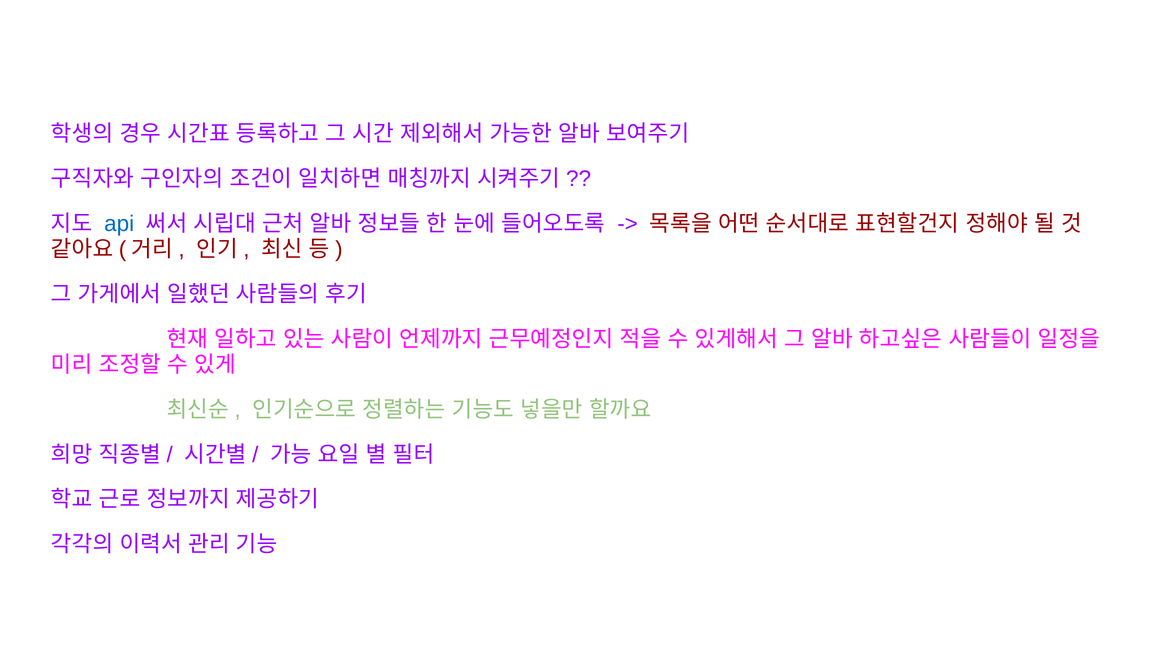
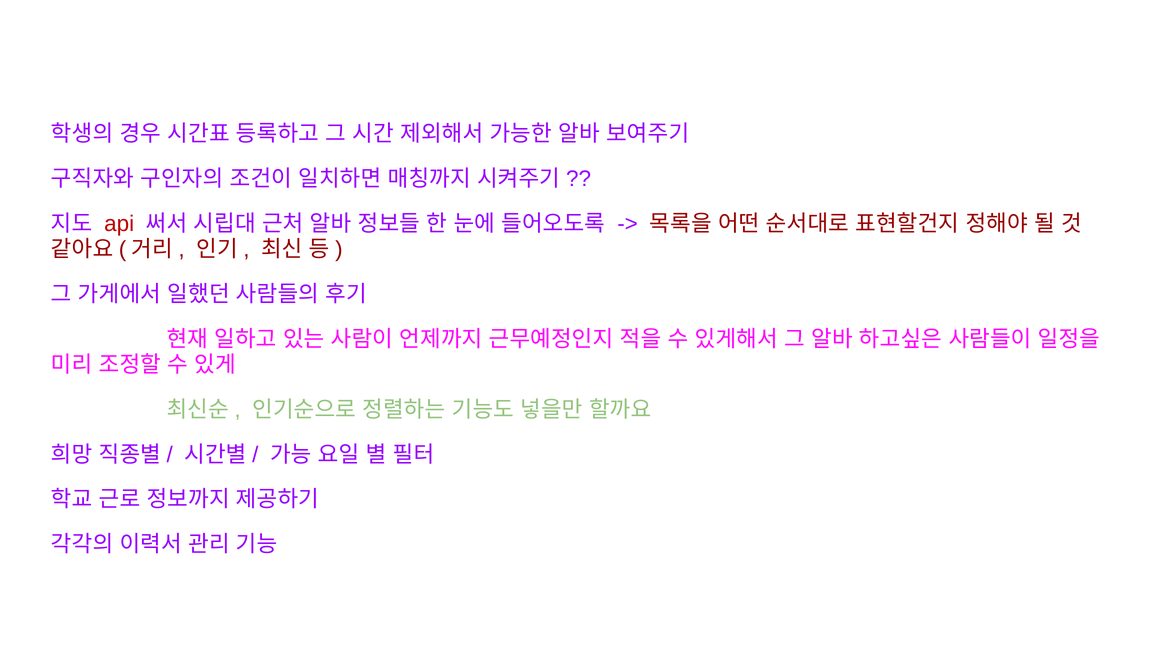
api colour: blue -> red
